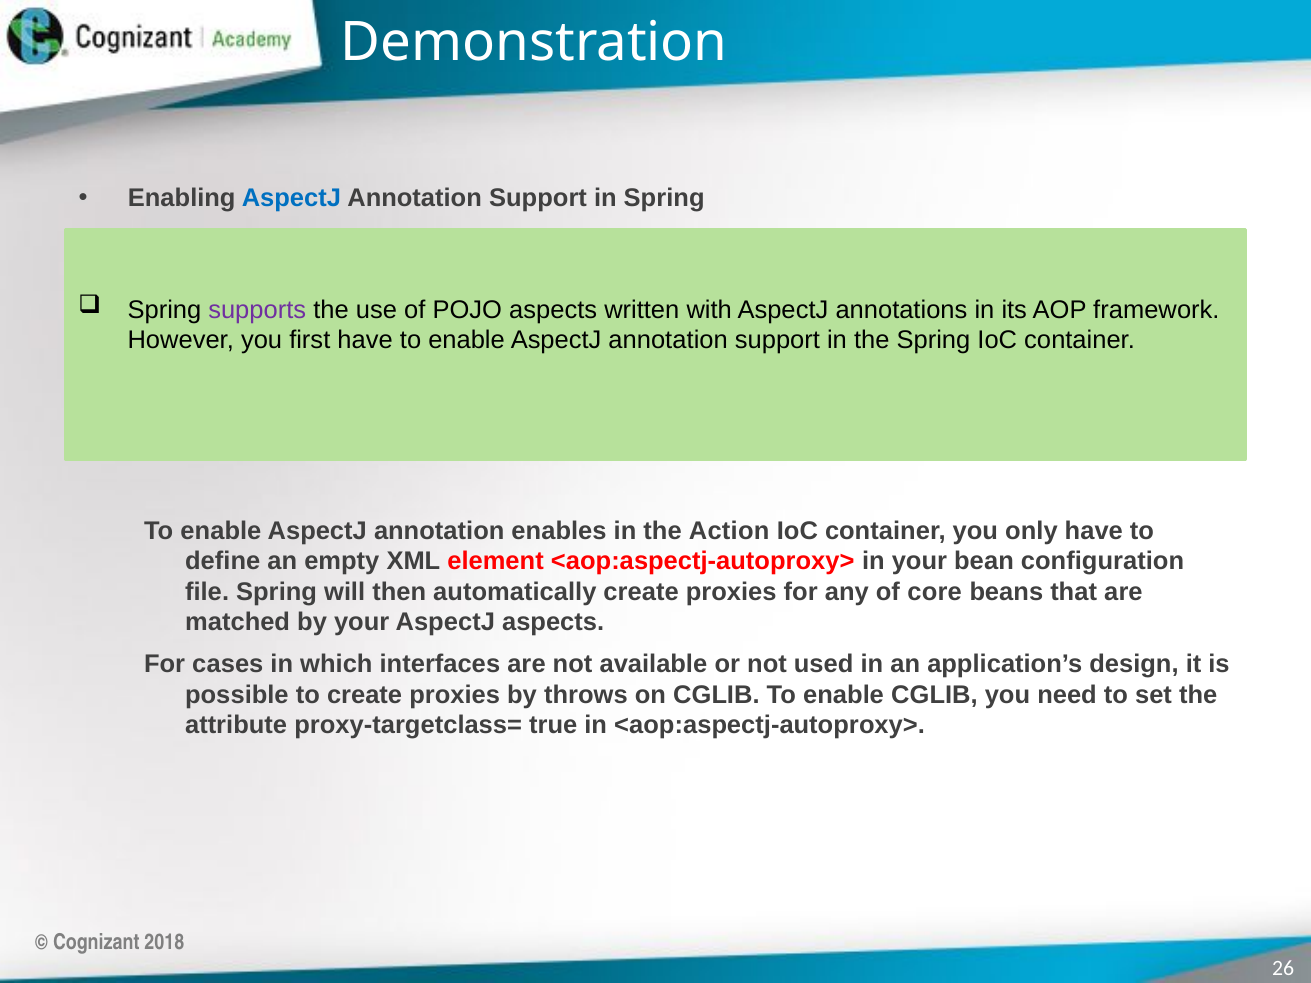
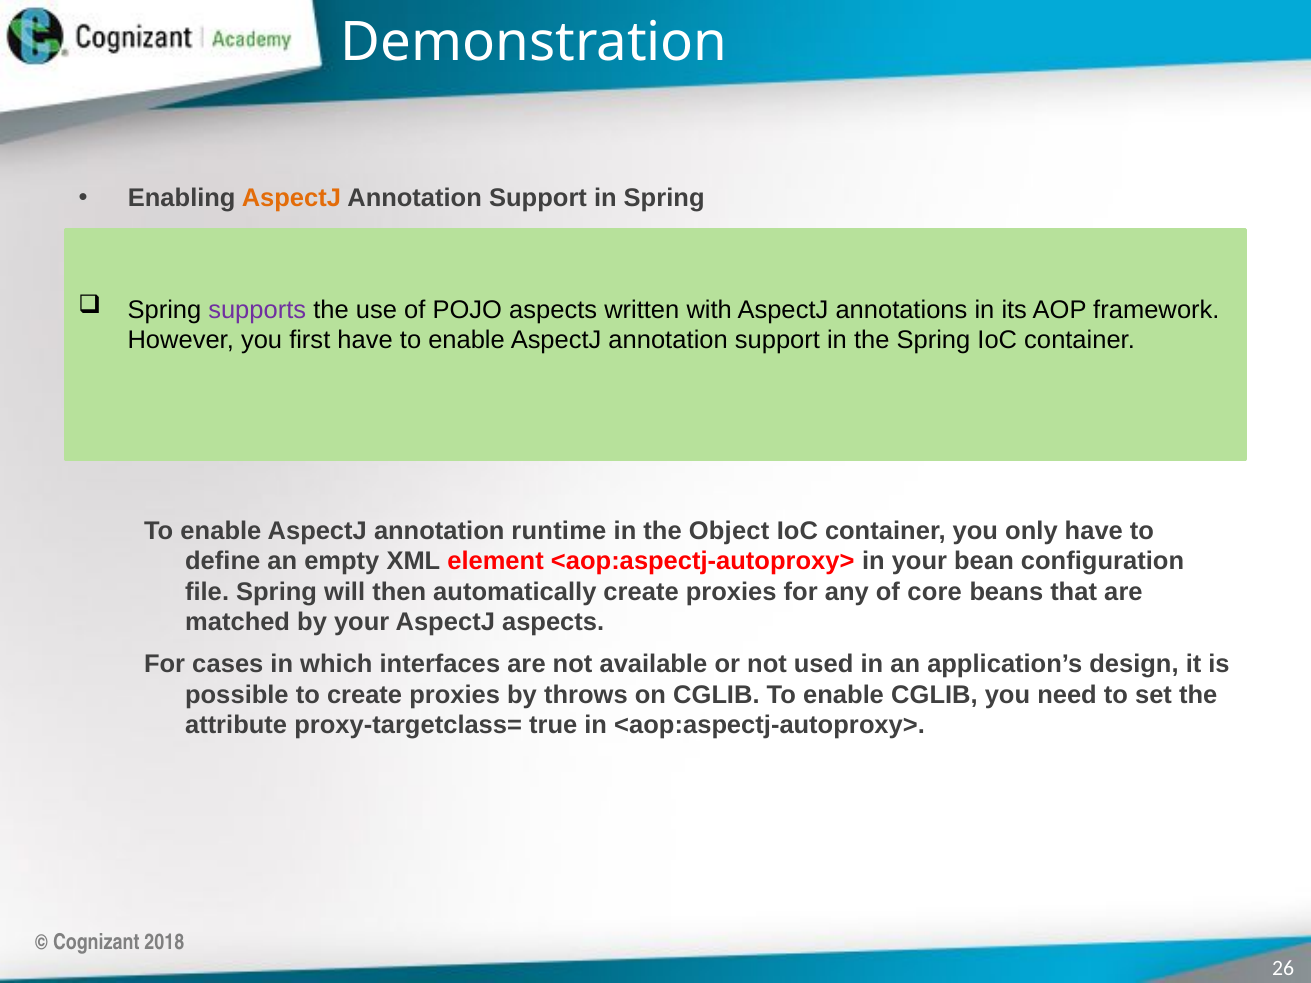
AspectJ at (291, 198) colour: blue -> orange
enables: enables -> runtime
Action: Action -> Object
